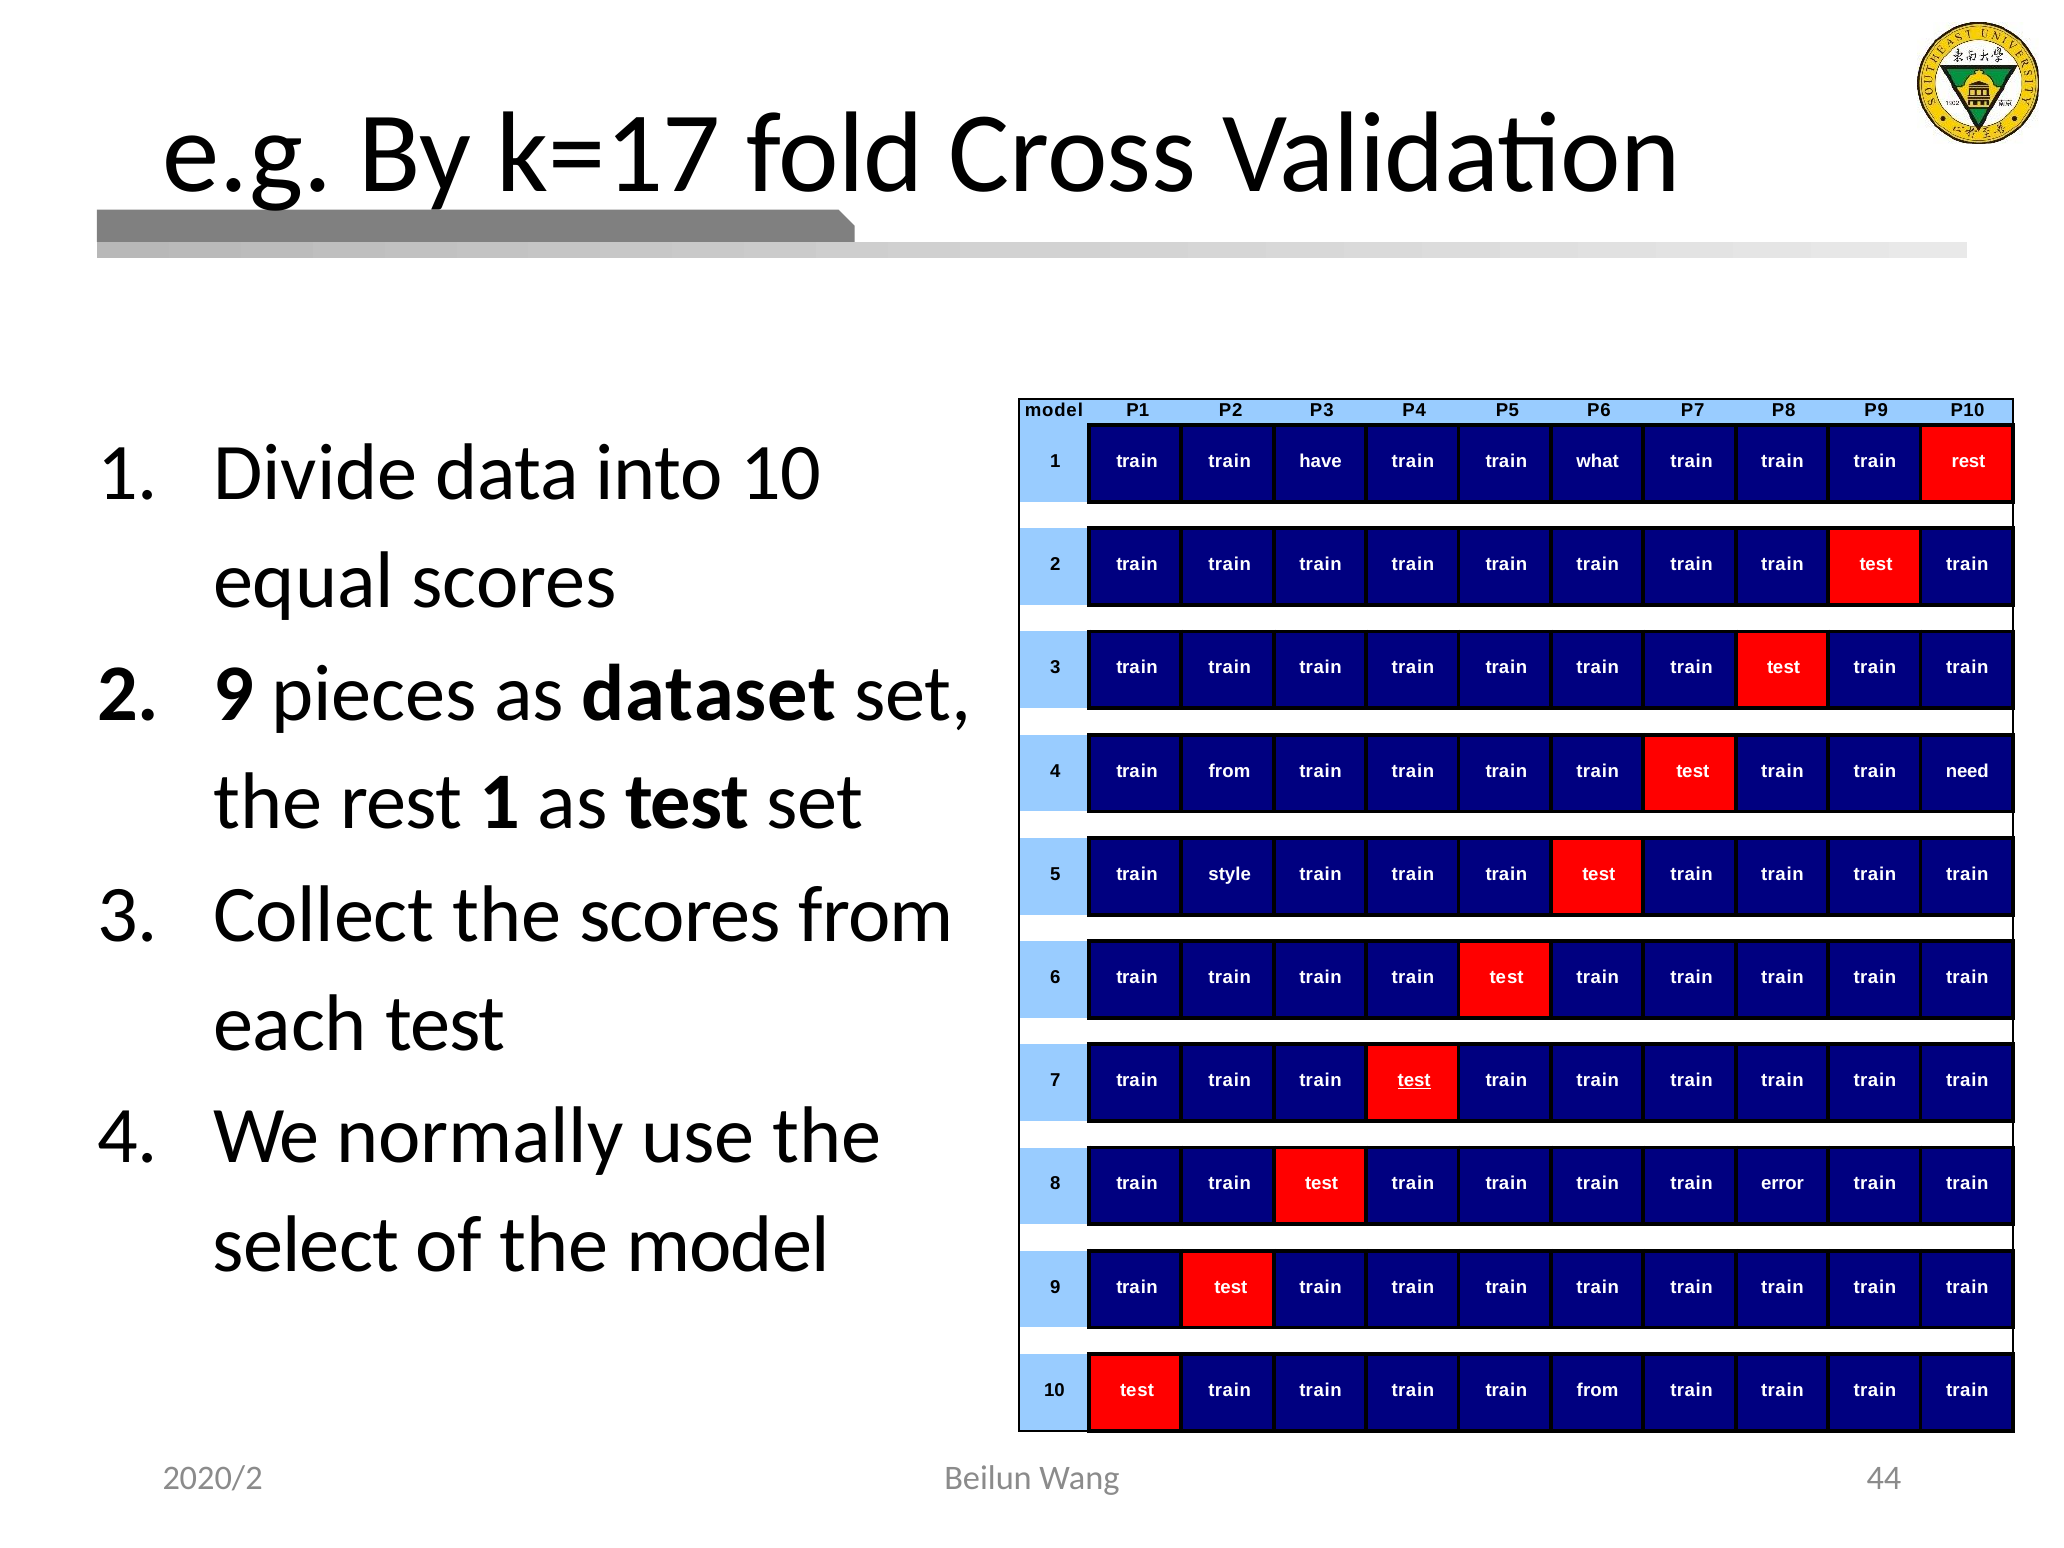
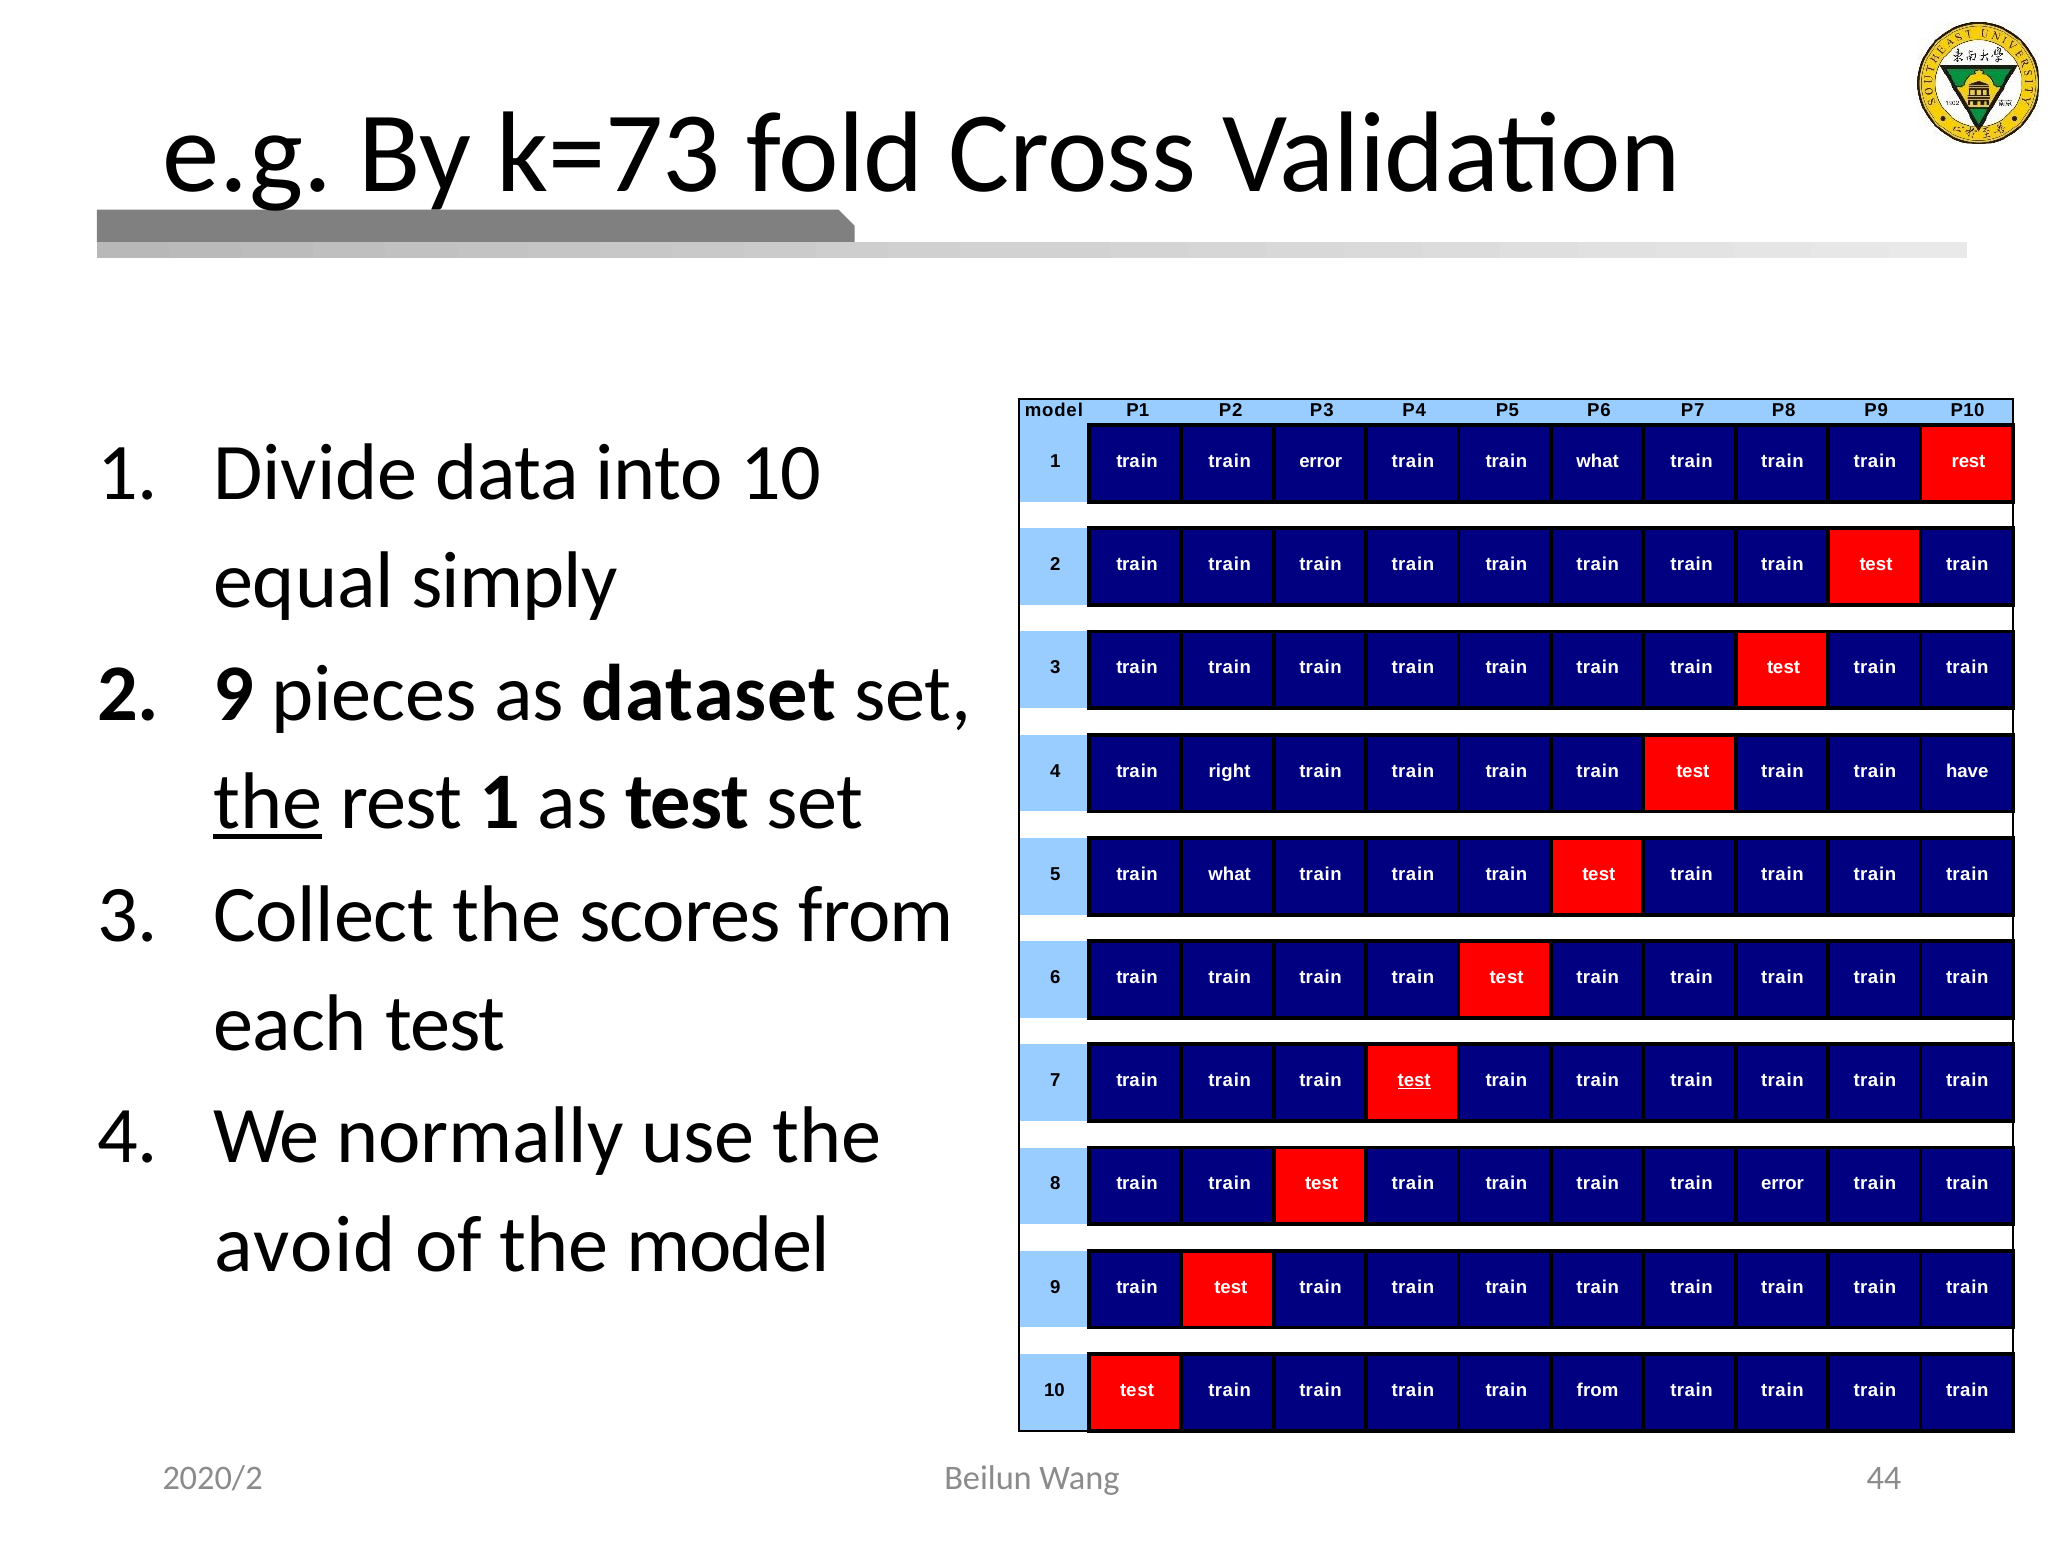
k=17: k=17 -> k=73
1 train train have: have -> error
equal scores: scores -> simply
4 train from: from -> right
need: need -> have
the at (268, 802) underline: none -> present
5 train style: style -> what
select: select -> avoid
